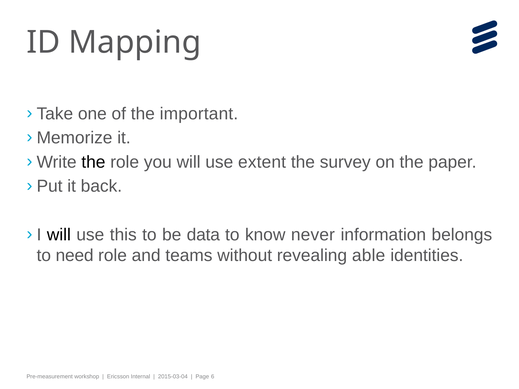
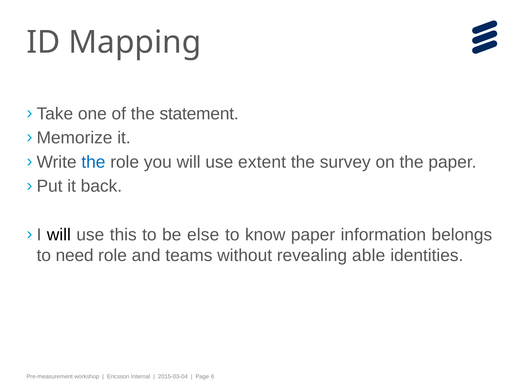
important: important -> statement
the at (93, 162) colour: black -> blue
data: data -> else
know never: never -> paper
